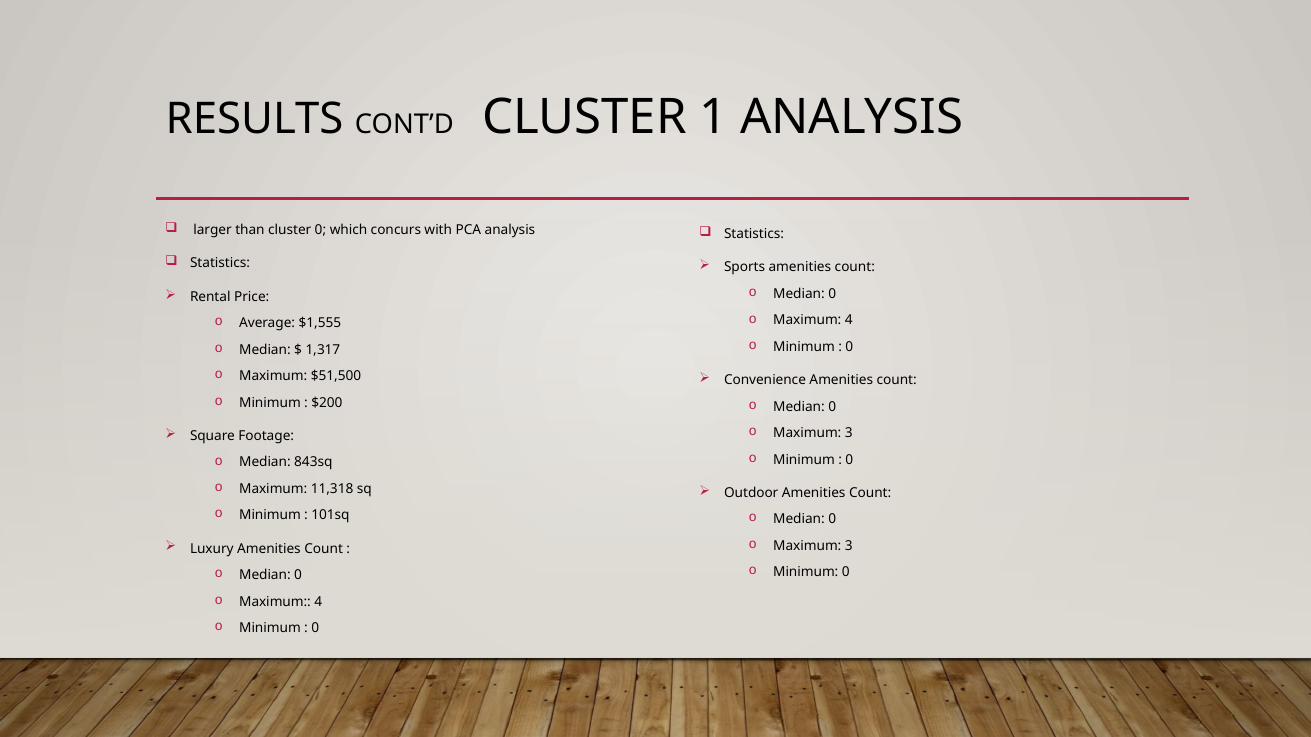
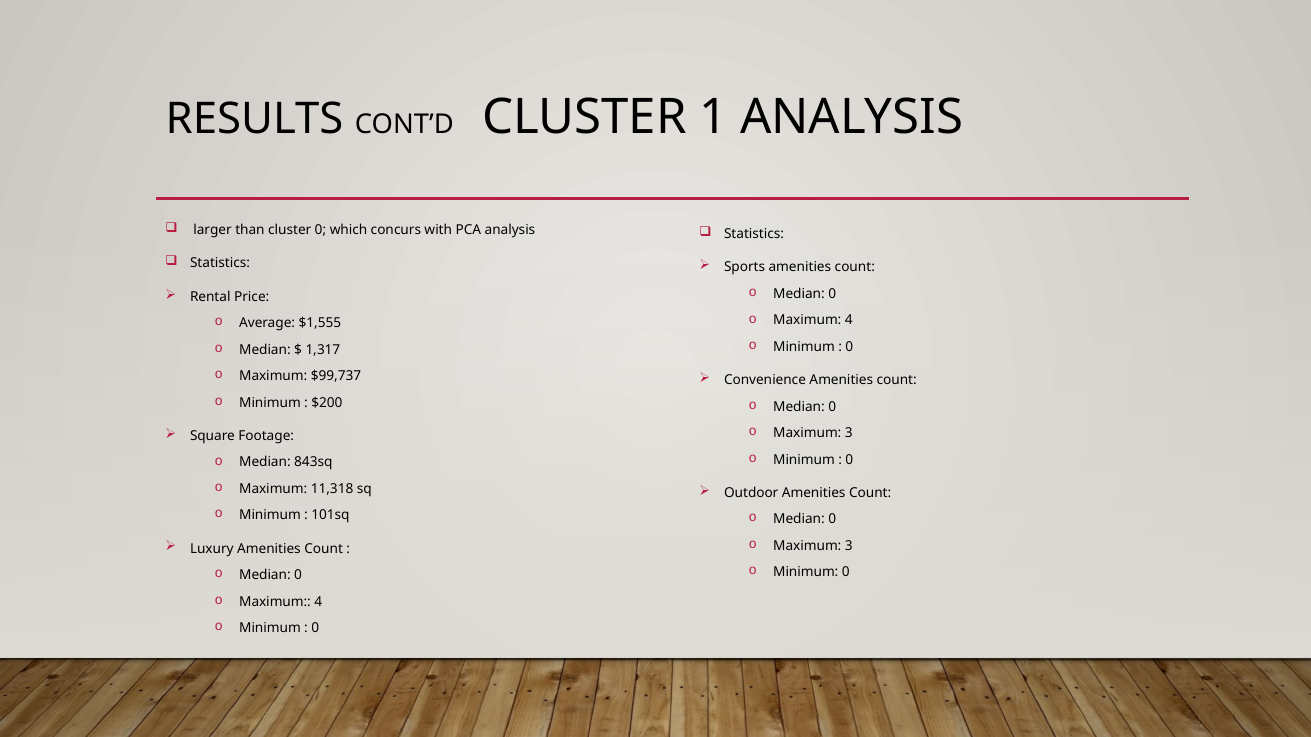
$51,500: $51,500 -> $99,737
